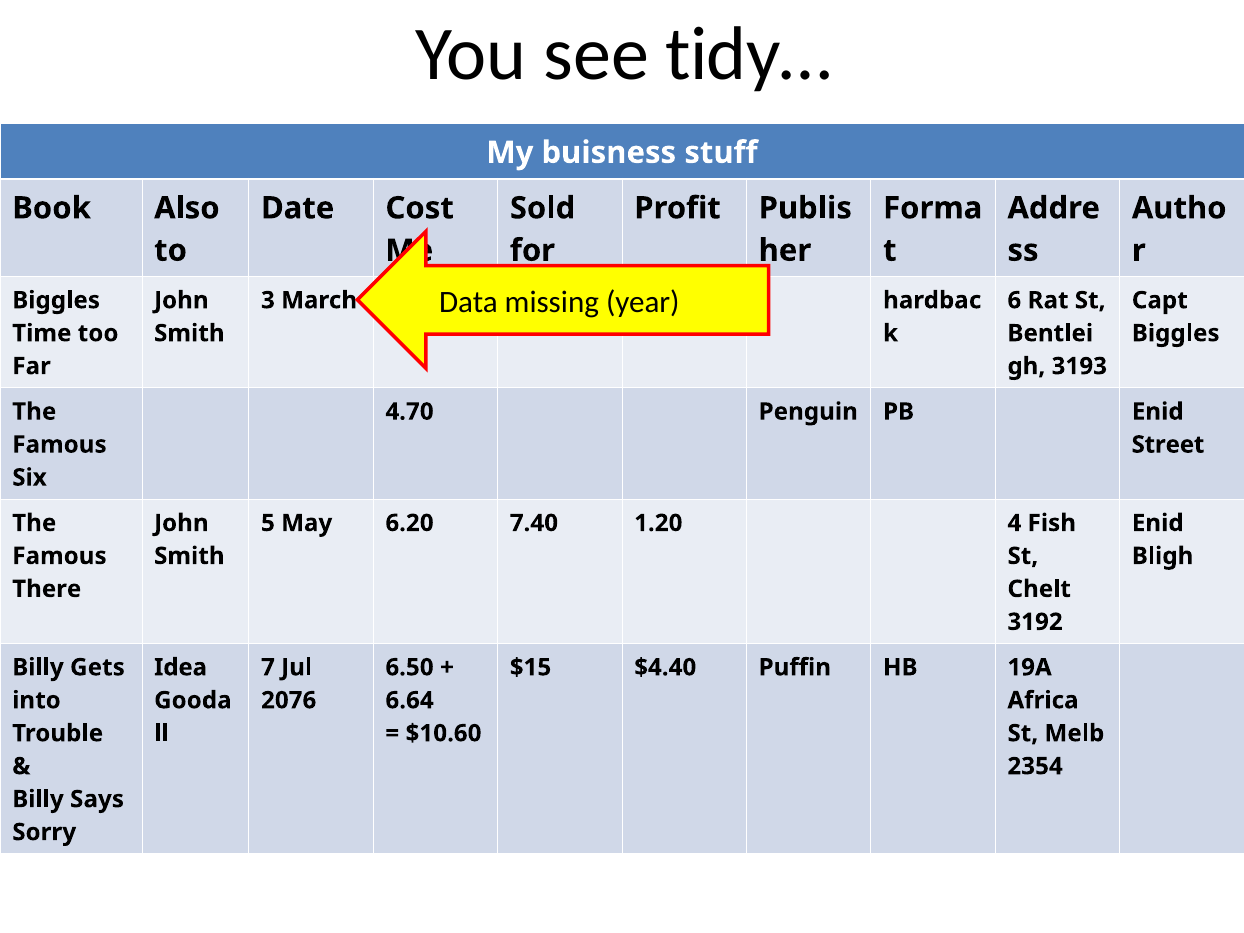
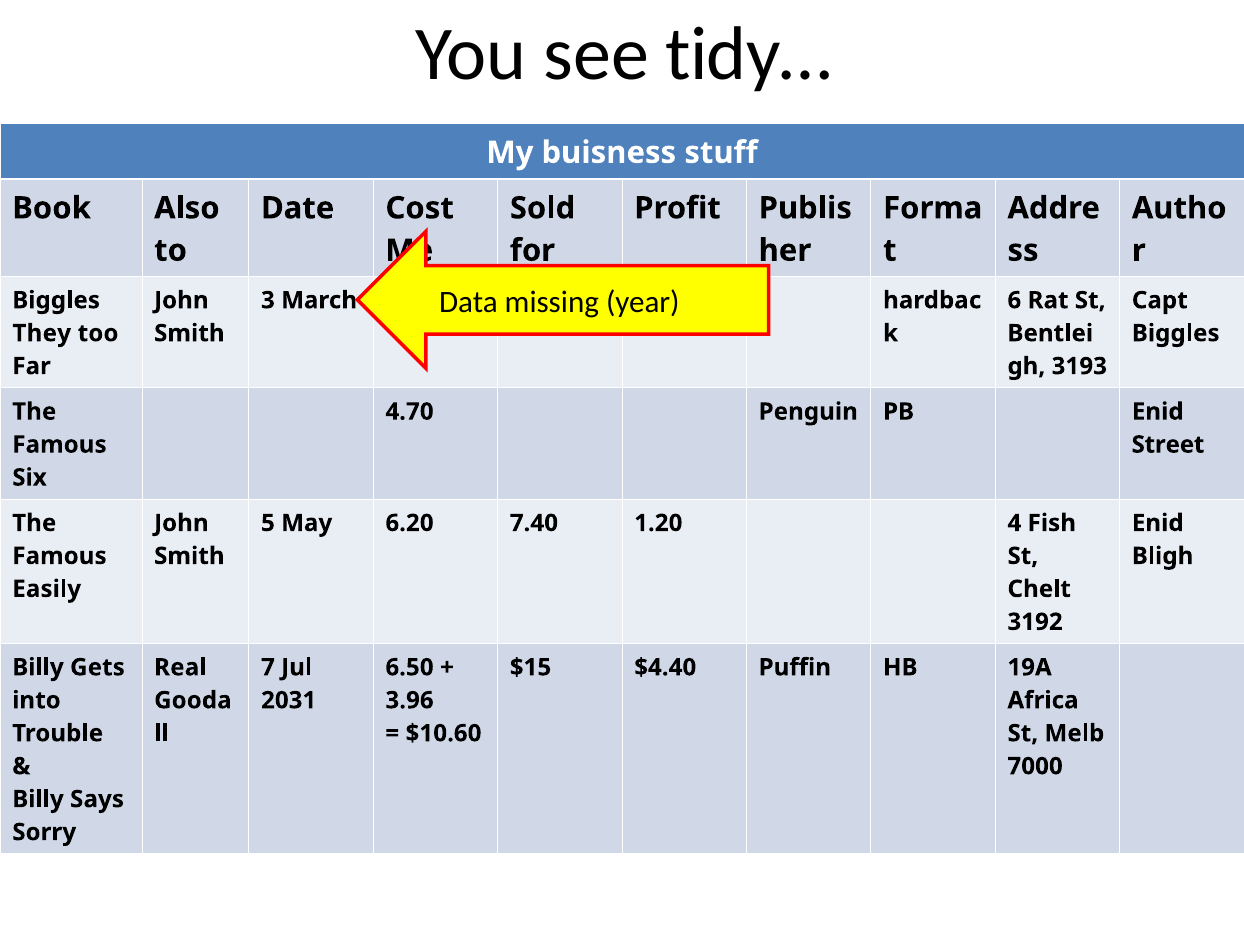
Time: Time -> They
There: There -> Easily
Idea: Idea -> Real
2076: 2076 -> 2031
6.64: 6.64 -> 3.96
2354: 2354 -> 7000
